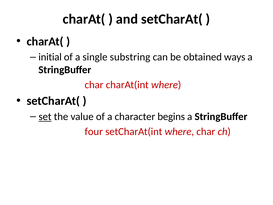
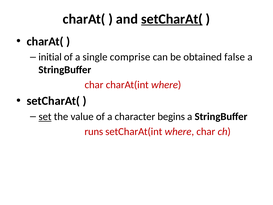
setCharAt( at (172, 19) underline: none -> present
substring: substring -> comprise
ways: ways -> false
four: four -> runs
